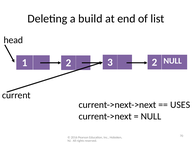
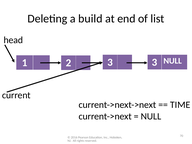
2 at (154, 62): 2 -> 3
USES: USES -> TIME
